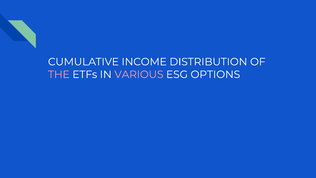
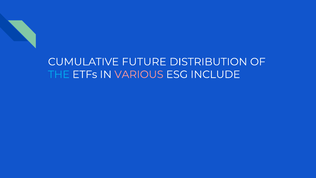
INCOME: INCOME -> FUTURE
THE colour: pink -> light blue
OPTIONS: OPTIONS -> INCLUDE
